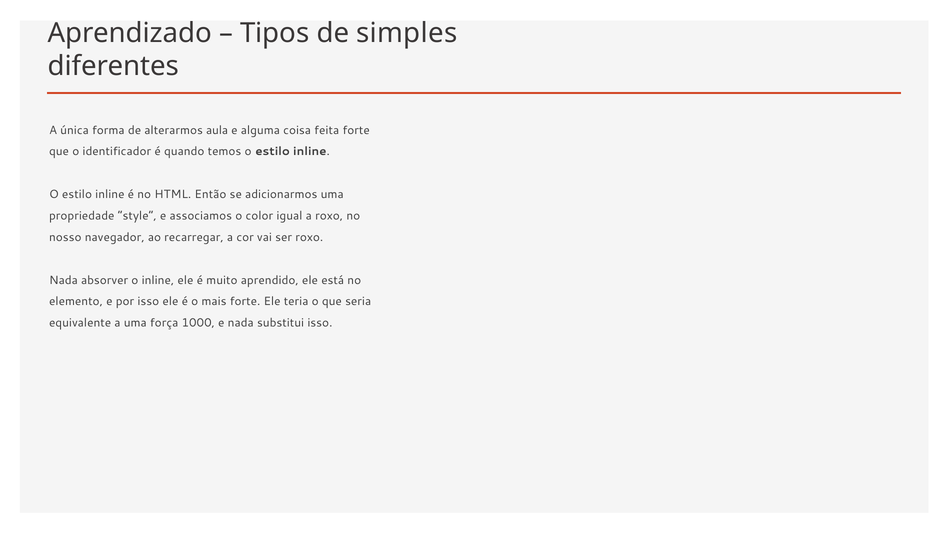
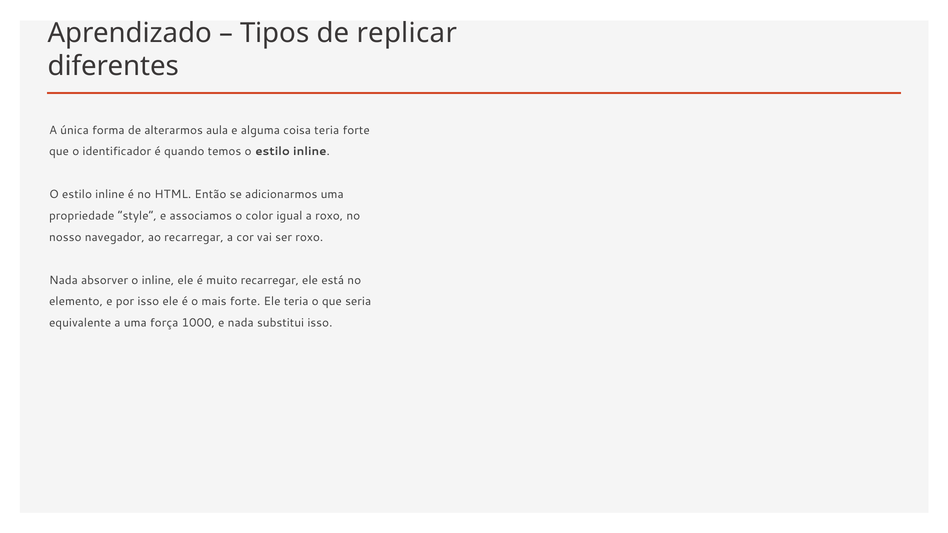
simples: simples -> replicar
coisa feita: feita -> teria
muito aprendido: aprendido -> recarregar
